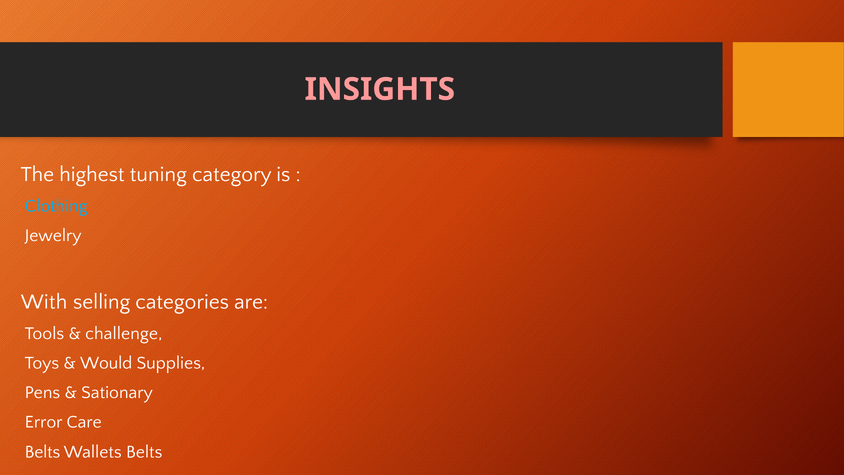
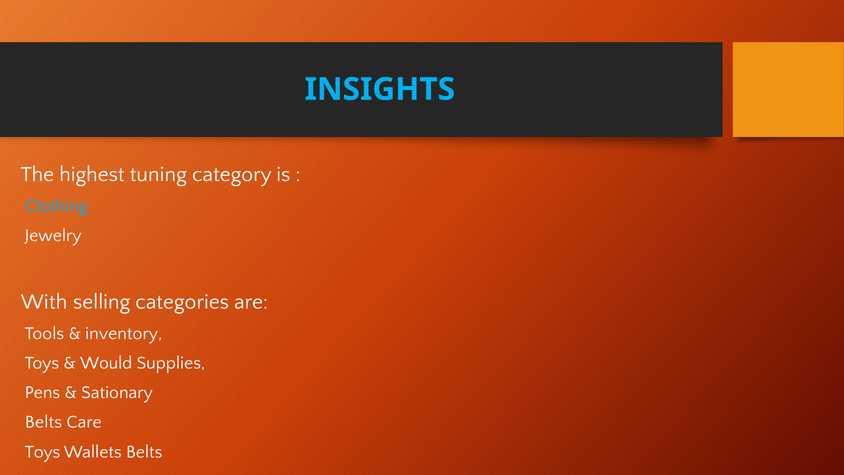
INSIGHTS colour: pink -> light blue
challenge: challenge -> inventory
Error at (44, 422): Error -> Belts
Belts at (42, 452): Belts -> Toys
